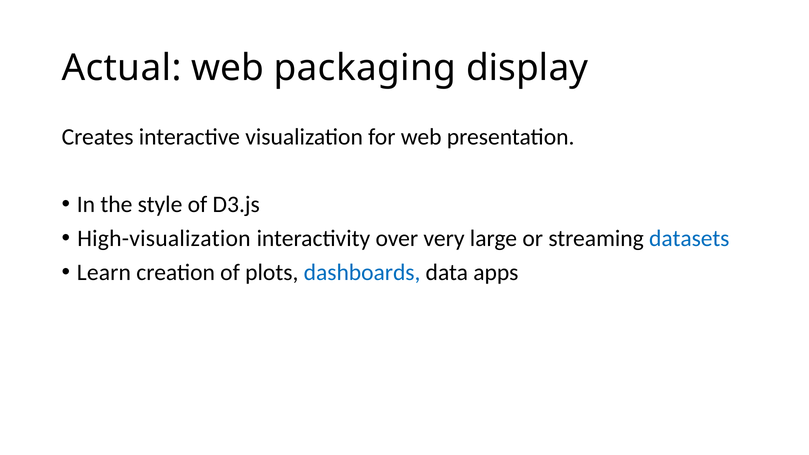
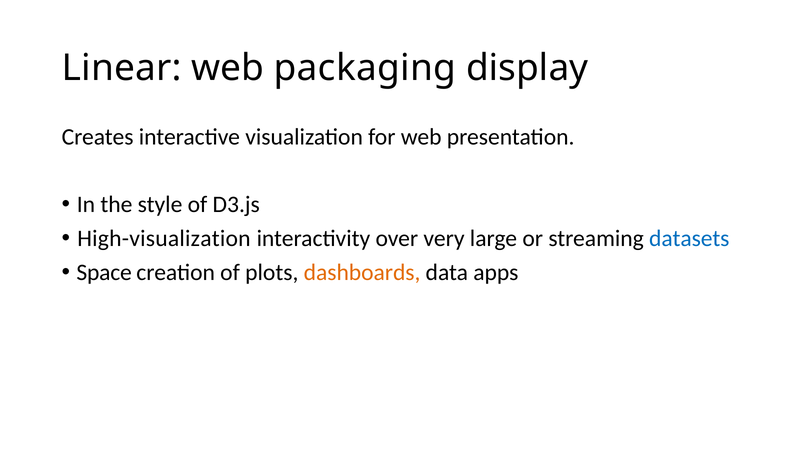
Actual: Actual -> Linear
Learn: Learn -> Space
dashboards colour: blue -> orange
